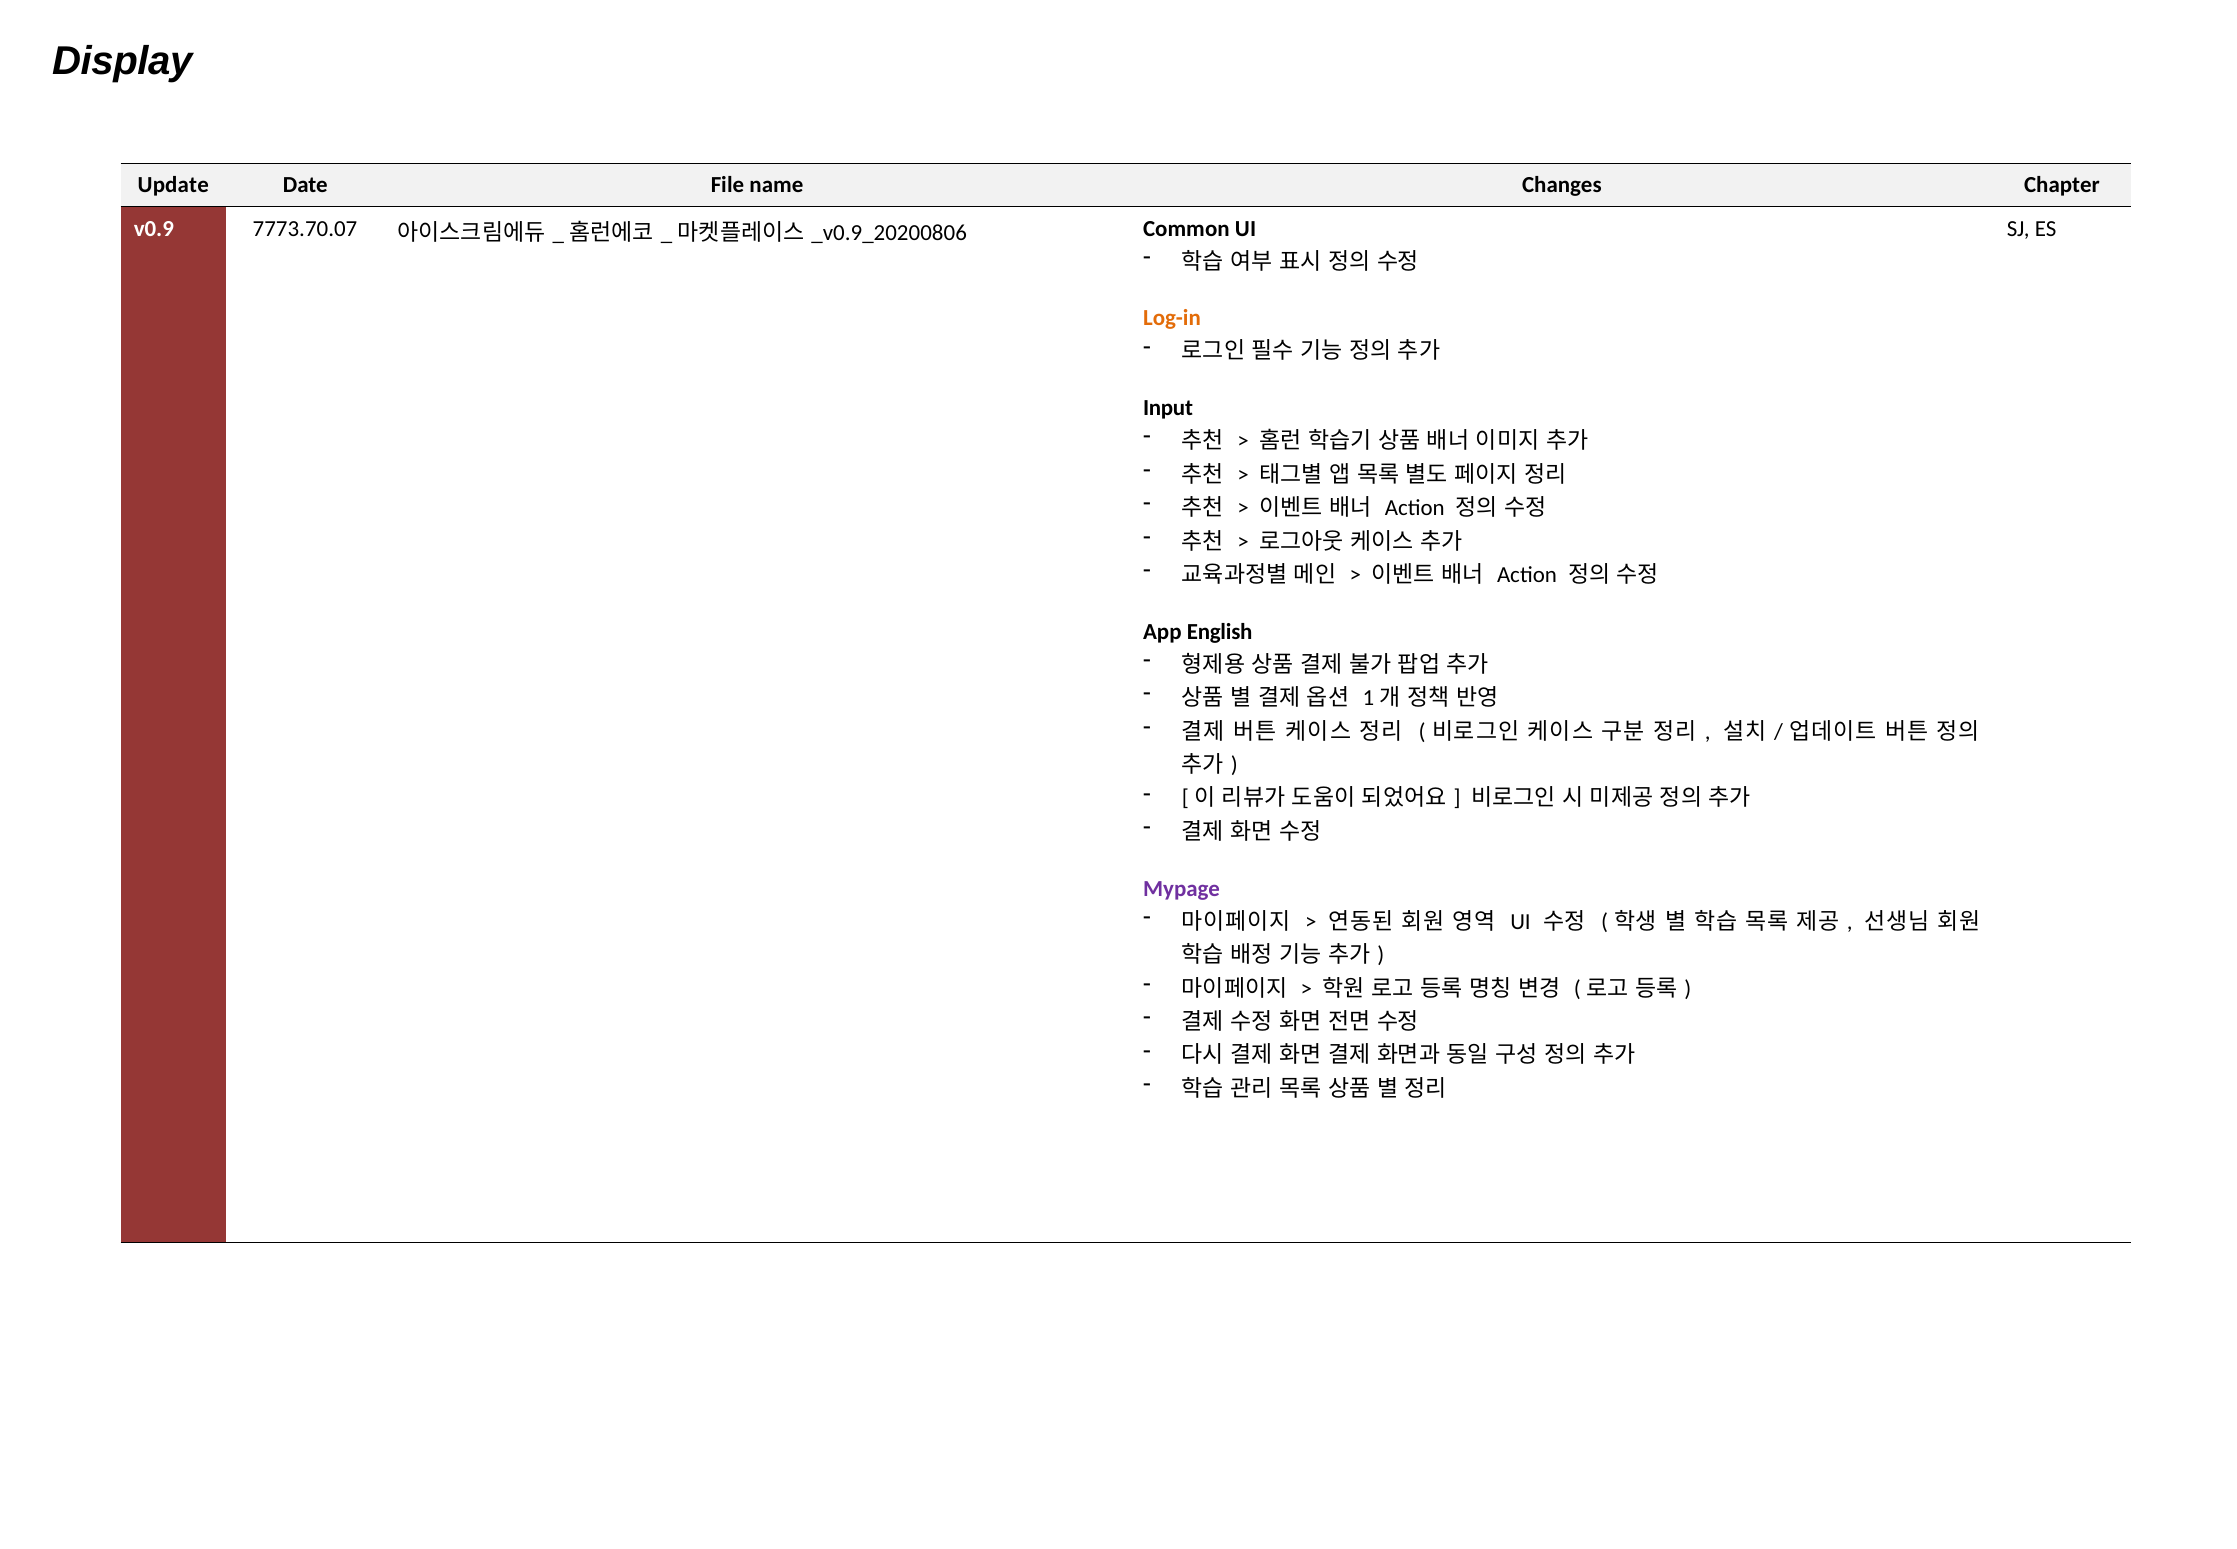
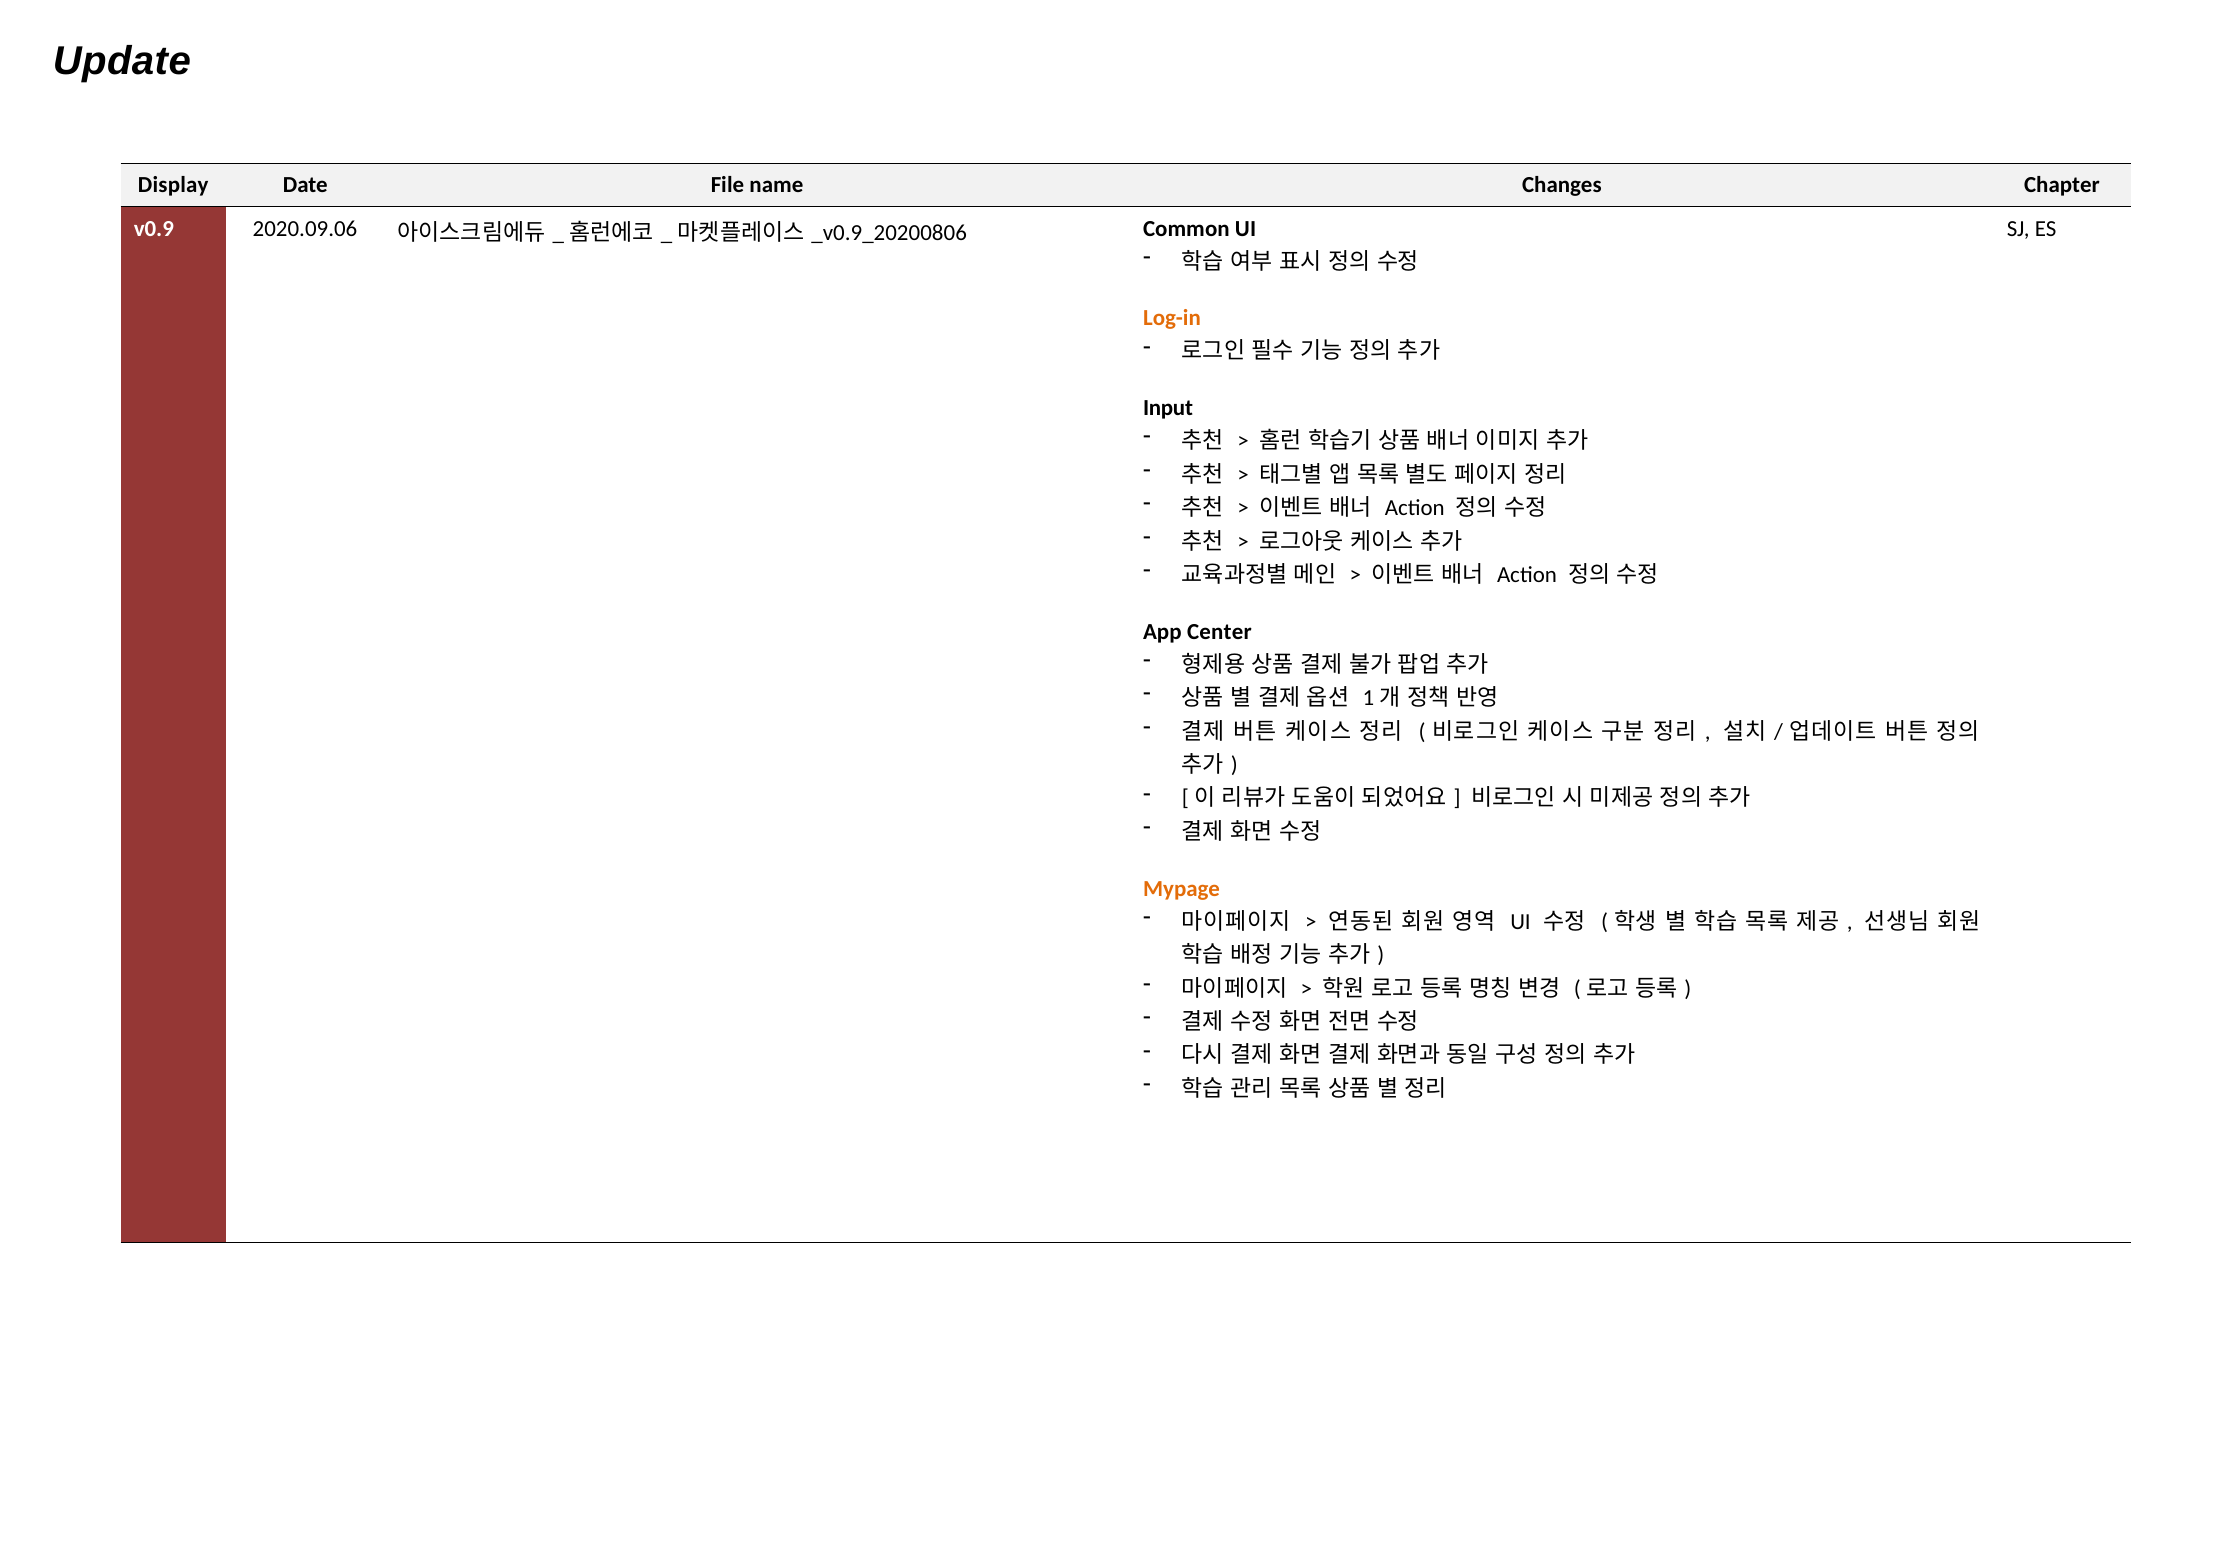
Display: Display -> Update
Update: Update -> Display
7773.70.07: 7773.70.07 -> 2020.09.06
English: English -> Center
Mypage colour: purple -> orange
